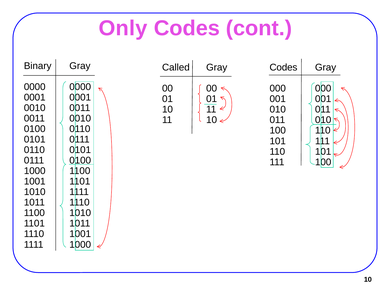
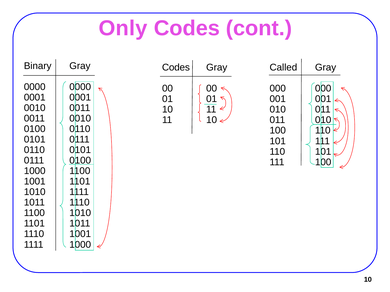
Called at (176, 68): Called -> Codes
Codes at (283, 68): Codes -> Called
